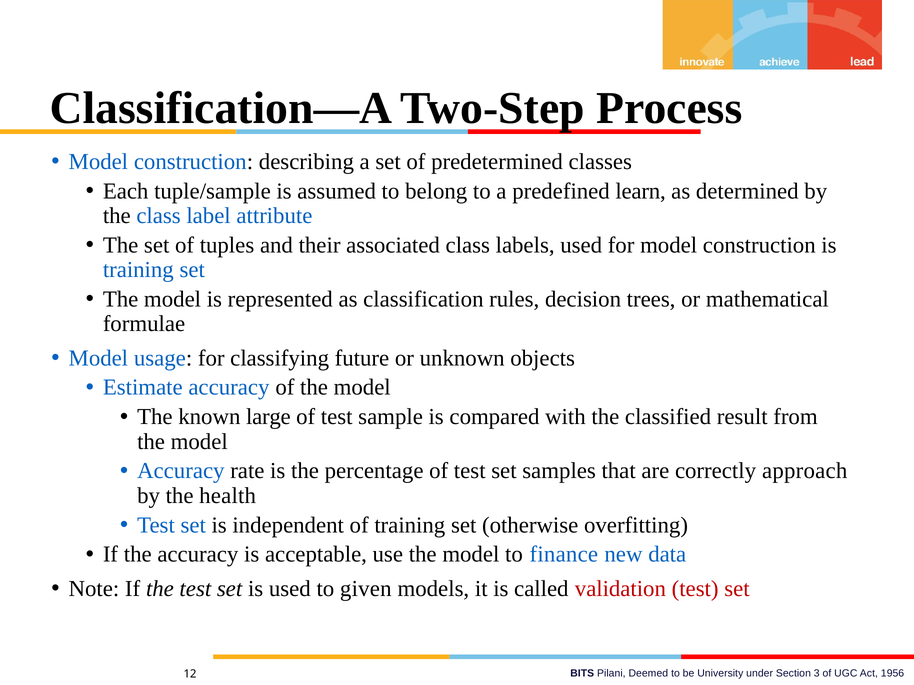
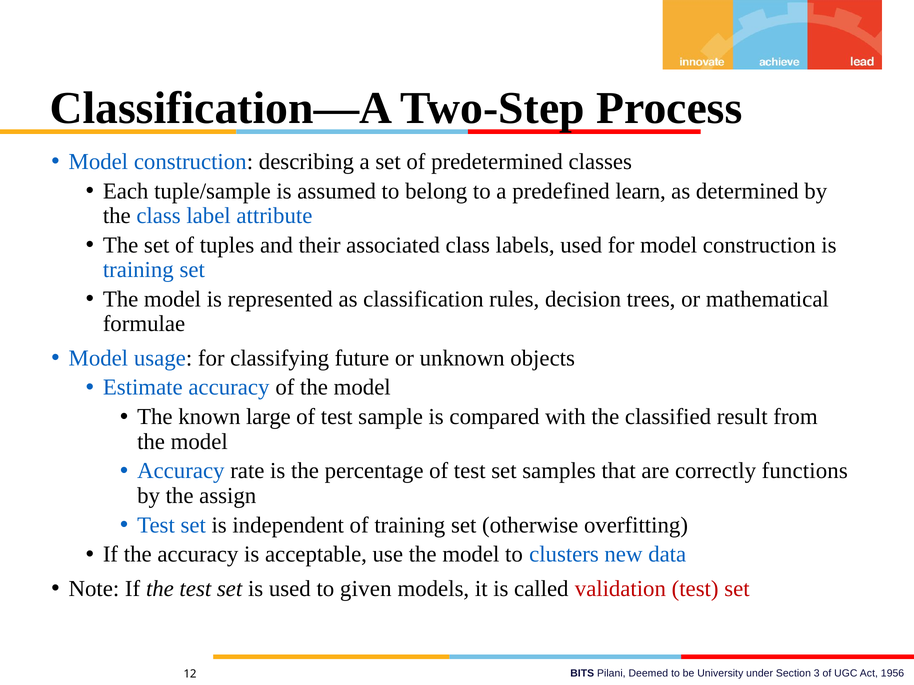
approach: approach -> functions
health: health -> assign
finance: finance -> clusters
